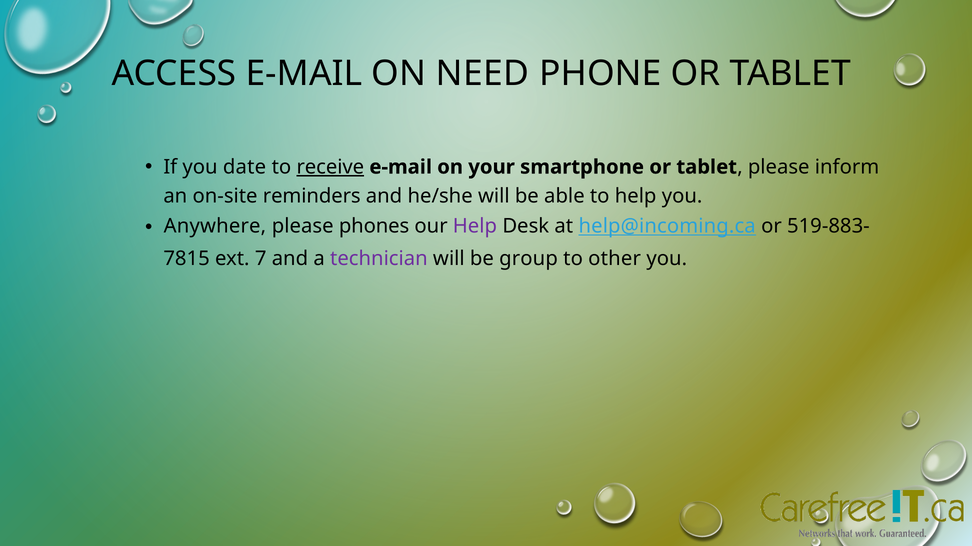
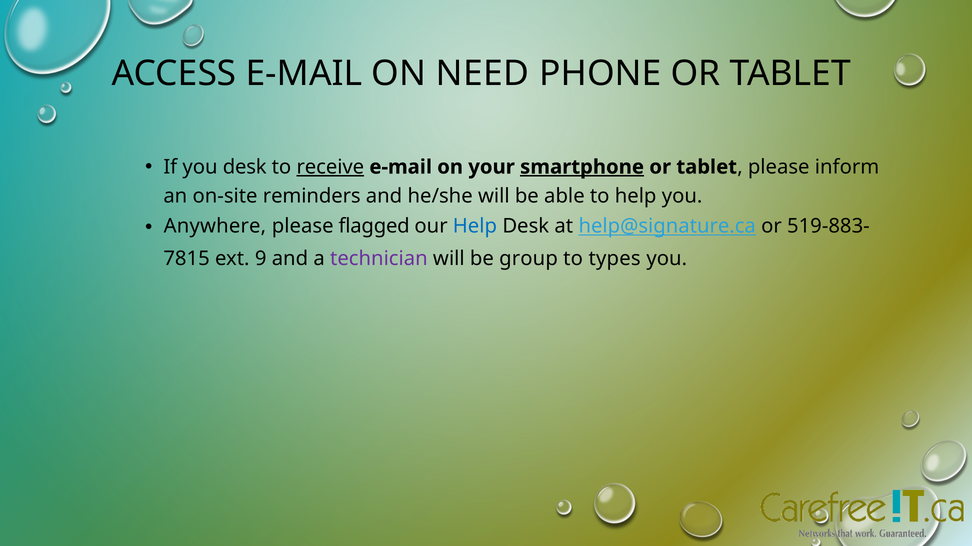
you date: date -> desk
smartphone underline: none -> present
phones: phones -> flagged
Help at (475, 226) colour: purple -> blue
help@incoming.ca: help@incoming.ca -> help@signature.ca
7: 7 -> 9
other: other -> types
